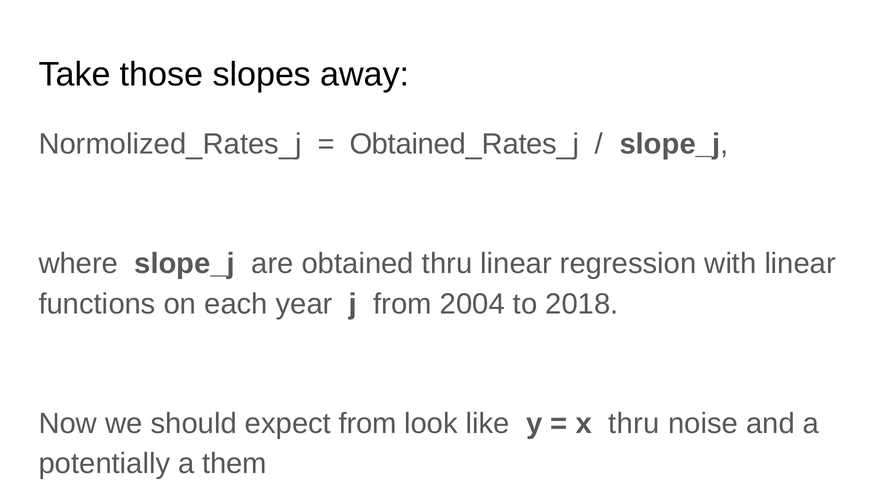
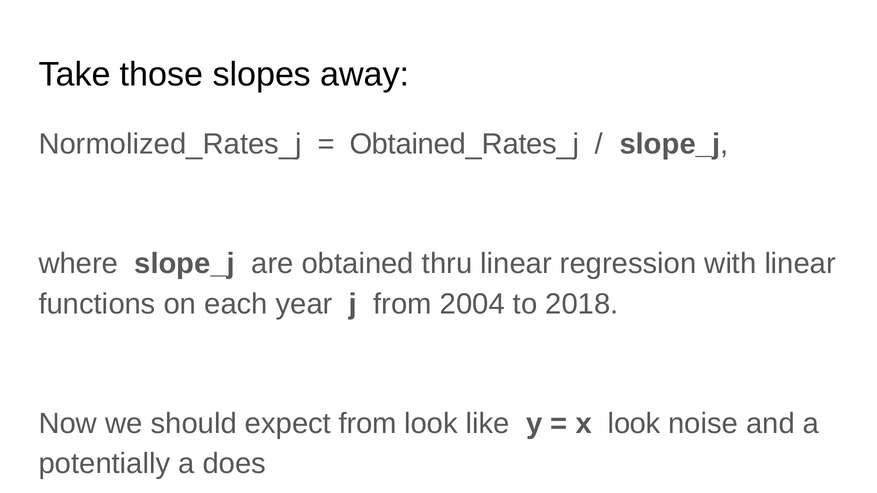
x thru: thru -> look
them: them -> does
